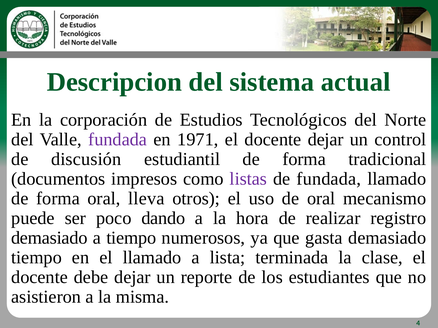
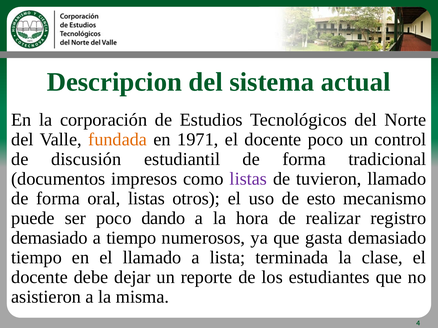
fundada at (118, 140) colour: purple -> orange
docente dejar: dejar -> poco
de fundada: fundada -> tuvieron
oral lleva: lleva -> listas
de oral: oral -> esto
